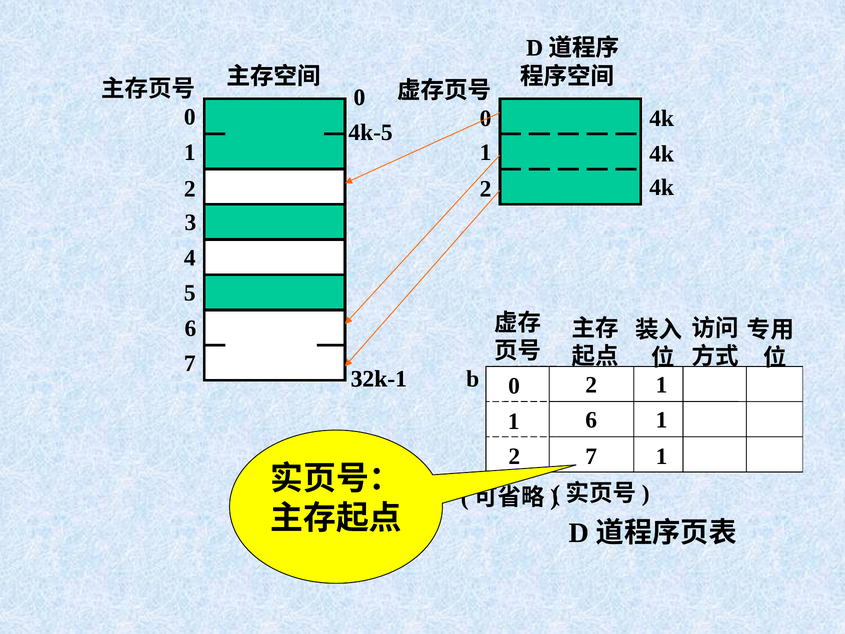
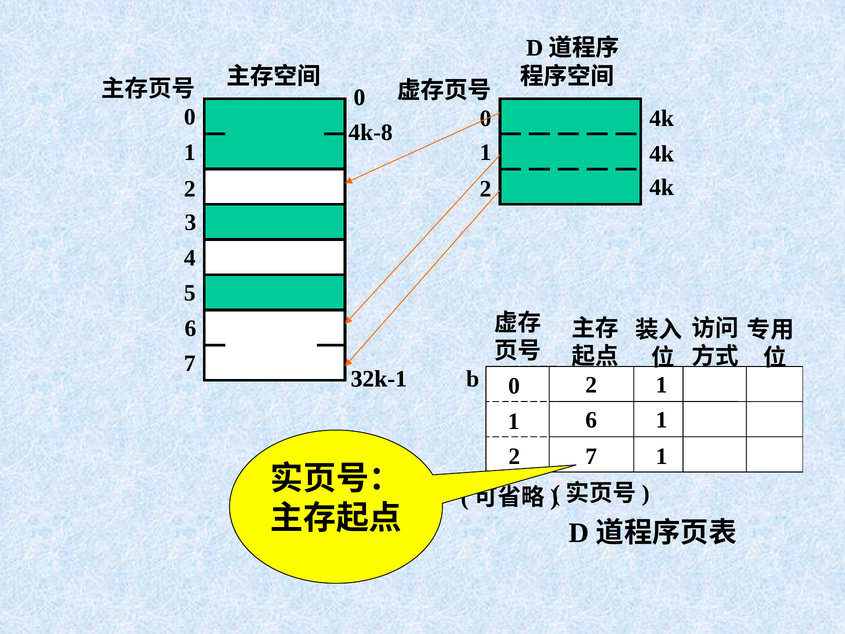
4k-5: 4k-5 -> 4k-8
